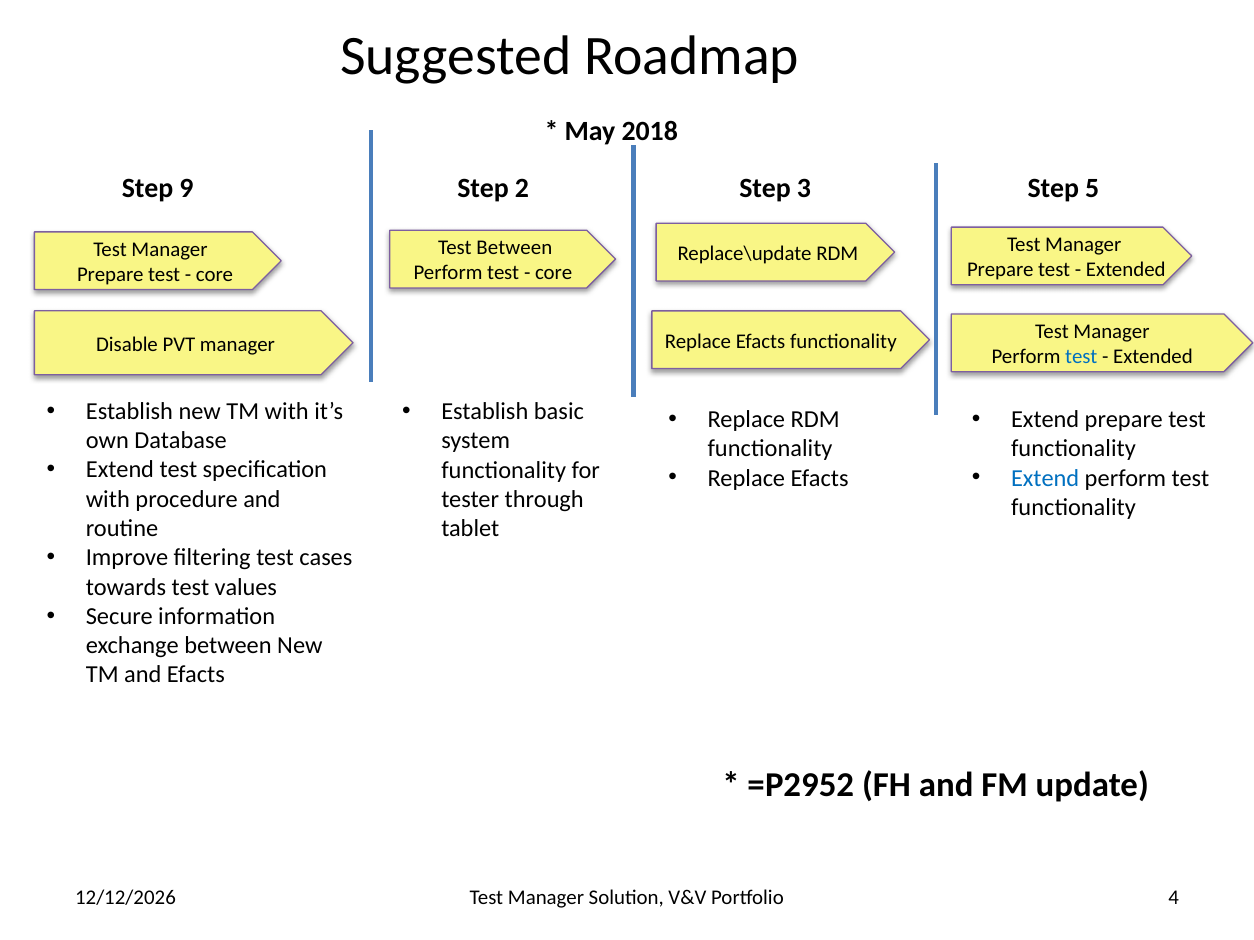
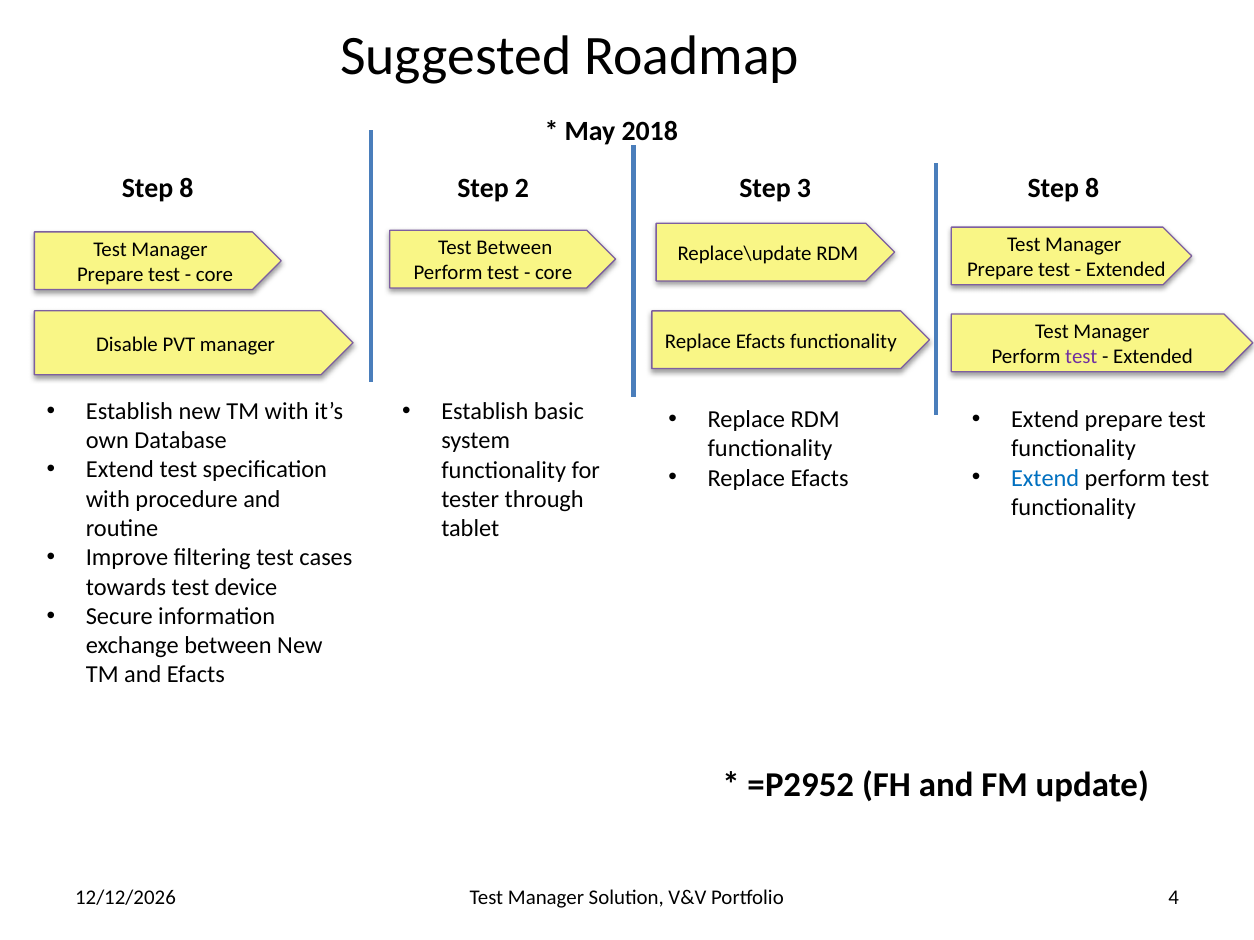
9 at (186, 188): 9 -> 8
5 at (1092, 188): 5 -> 8
test at (1081, 357) colour: blue -> purple
values: values -> device
